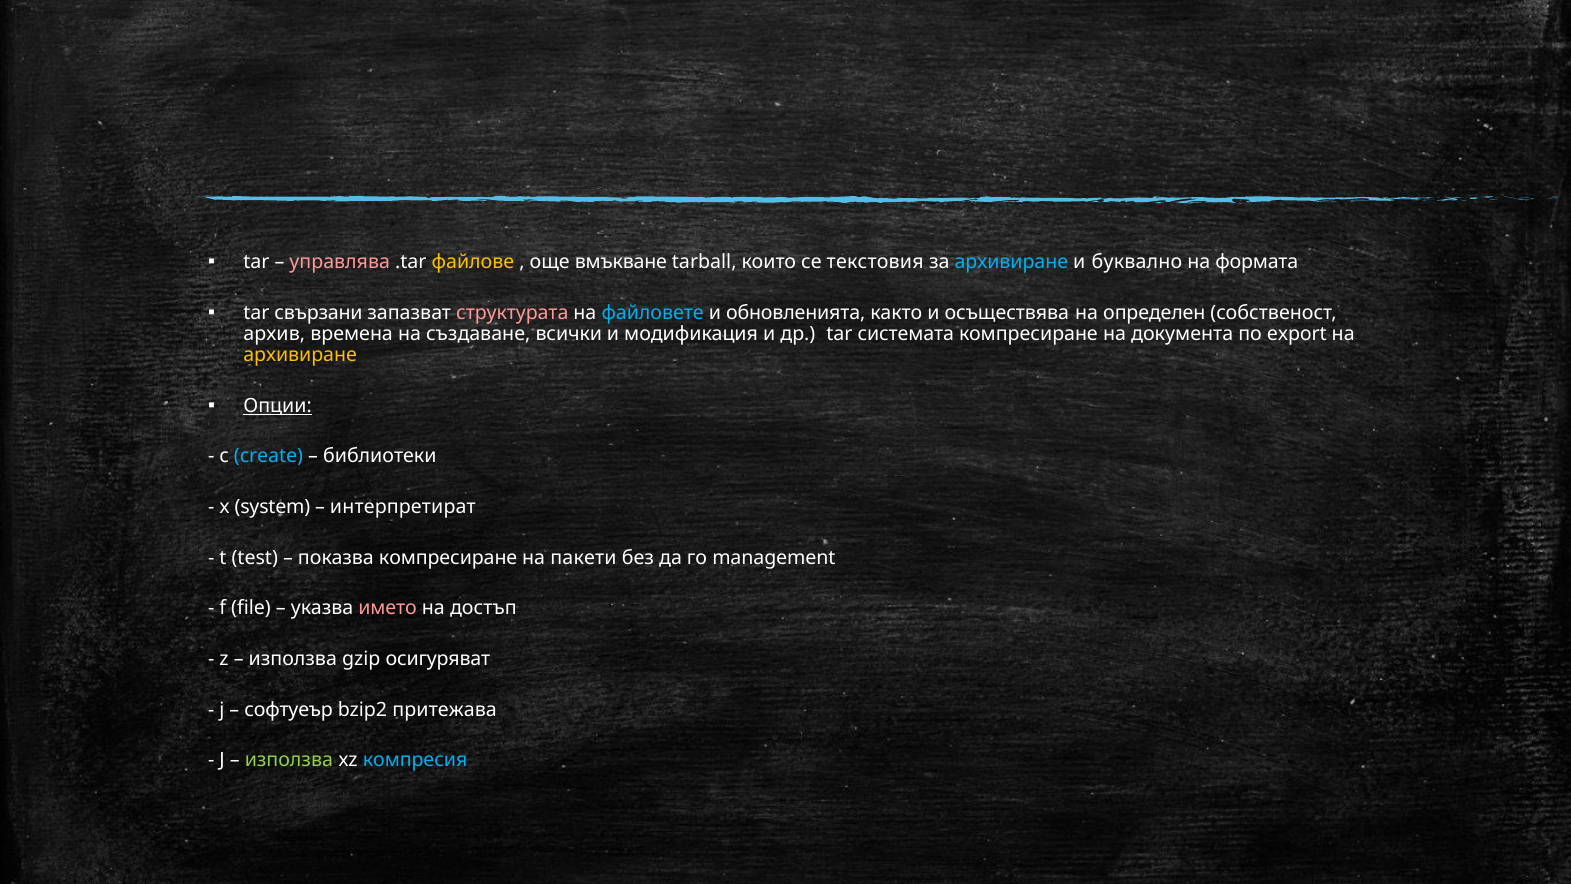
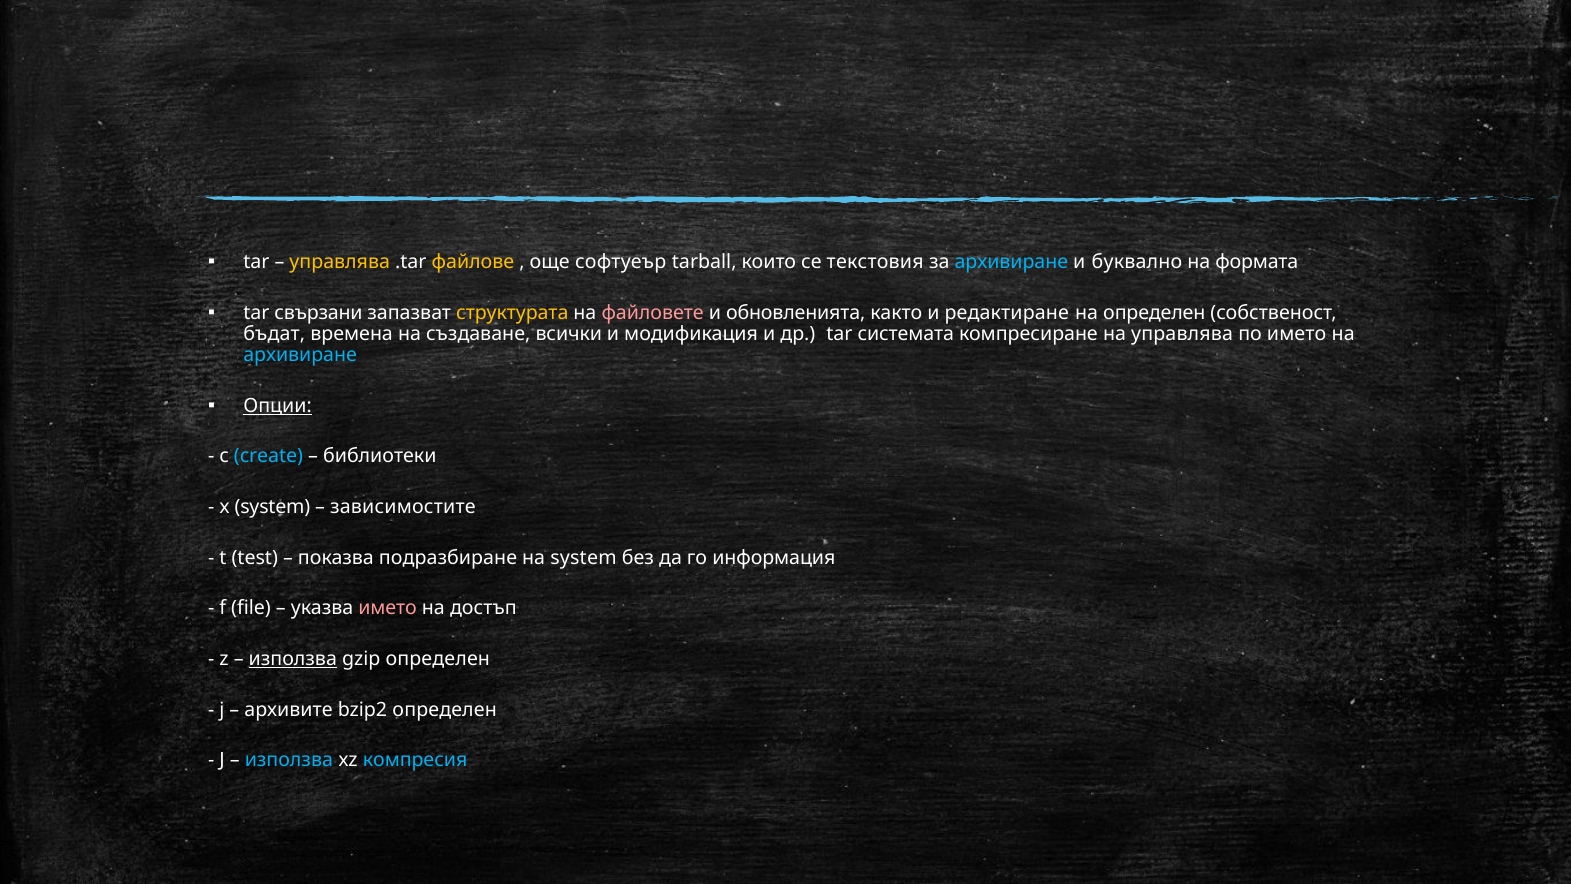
управлява at (340, 262) colour: pink -> yellow
вмъкване: вмъкване -> софтуеър
структурата colour: pink -> yellow
файловете colour: light blue -> pink
осъществява: осъществява -> редактиране
архив: архив -> бъдат
на документа: документа -> управлява
по export: export -> името
архивиране at (300, 355) colour: yellow -> light blue
интерпретират: интерпретират -> зависимостите
показва компресиране: компресиране -> подразбиране
на пакети: пакети -> system
management: management -> информация
използва at (293, 659) underline: none -> present
gzip осигуряват: осигуряват -> определен
софтуеър: софтуеър -> архивите
bzip2 притежава: притежава -> определен
използва at (289, 760) colour: light green -> light blue
